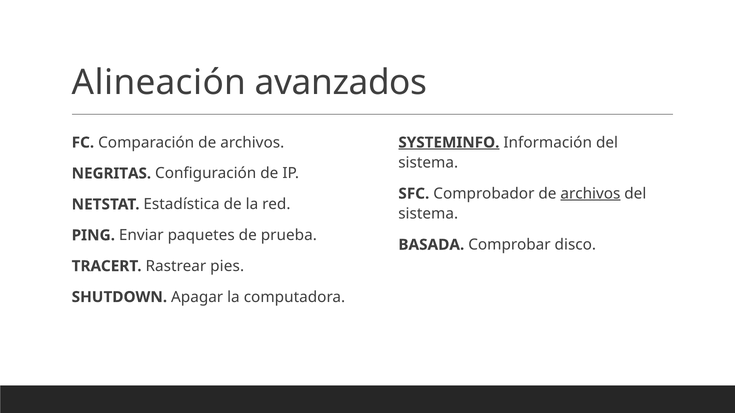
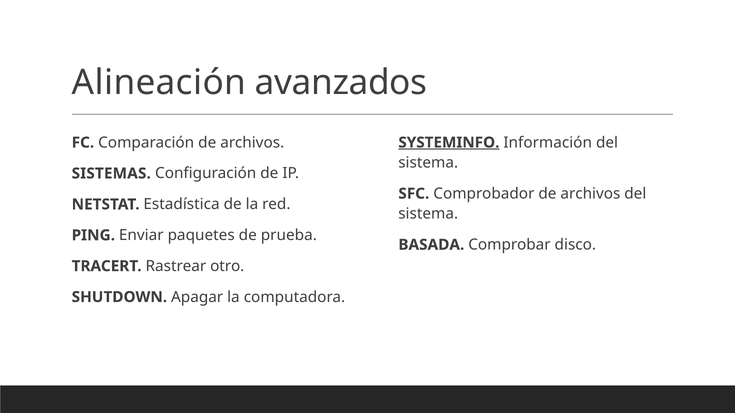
NEGRITAS: NEGRITAS -> SISTEMAS
archivos at (590, 194) underline: present -> none
pies: pies -> otro
